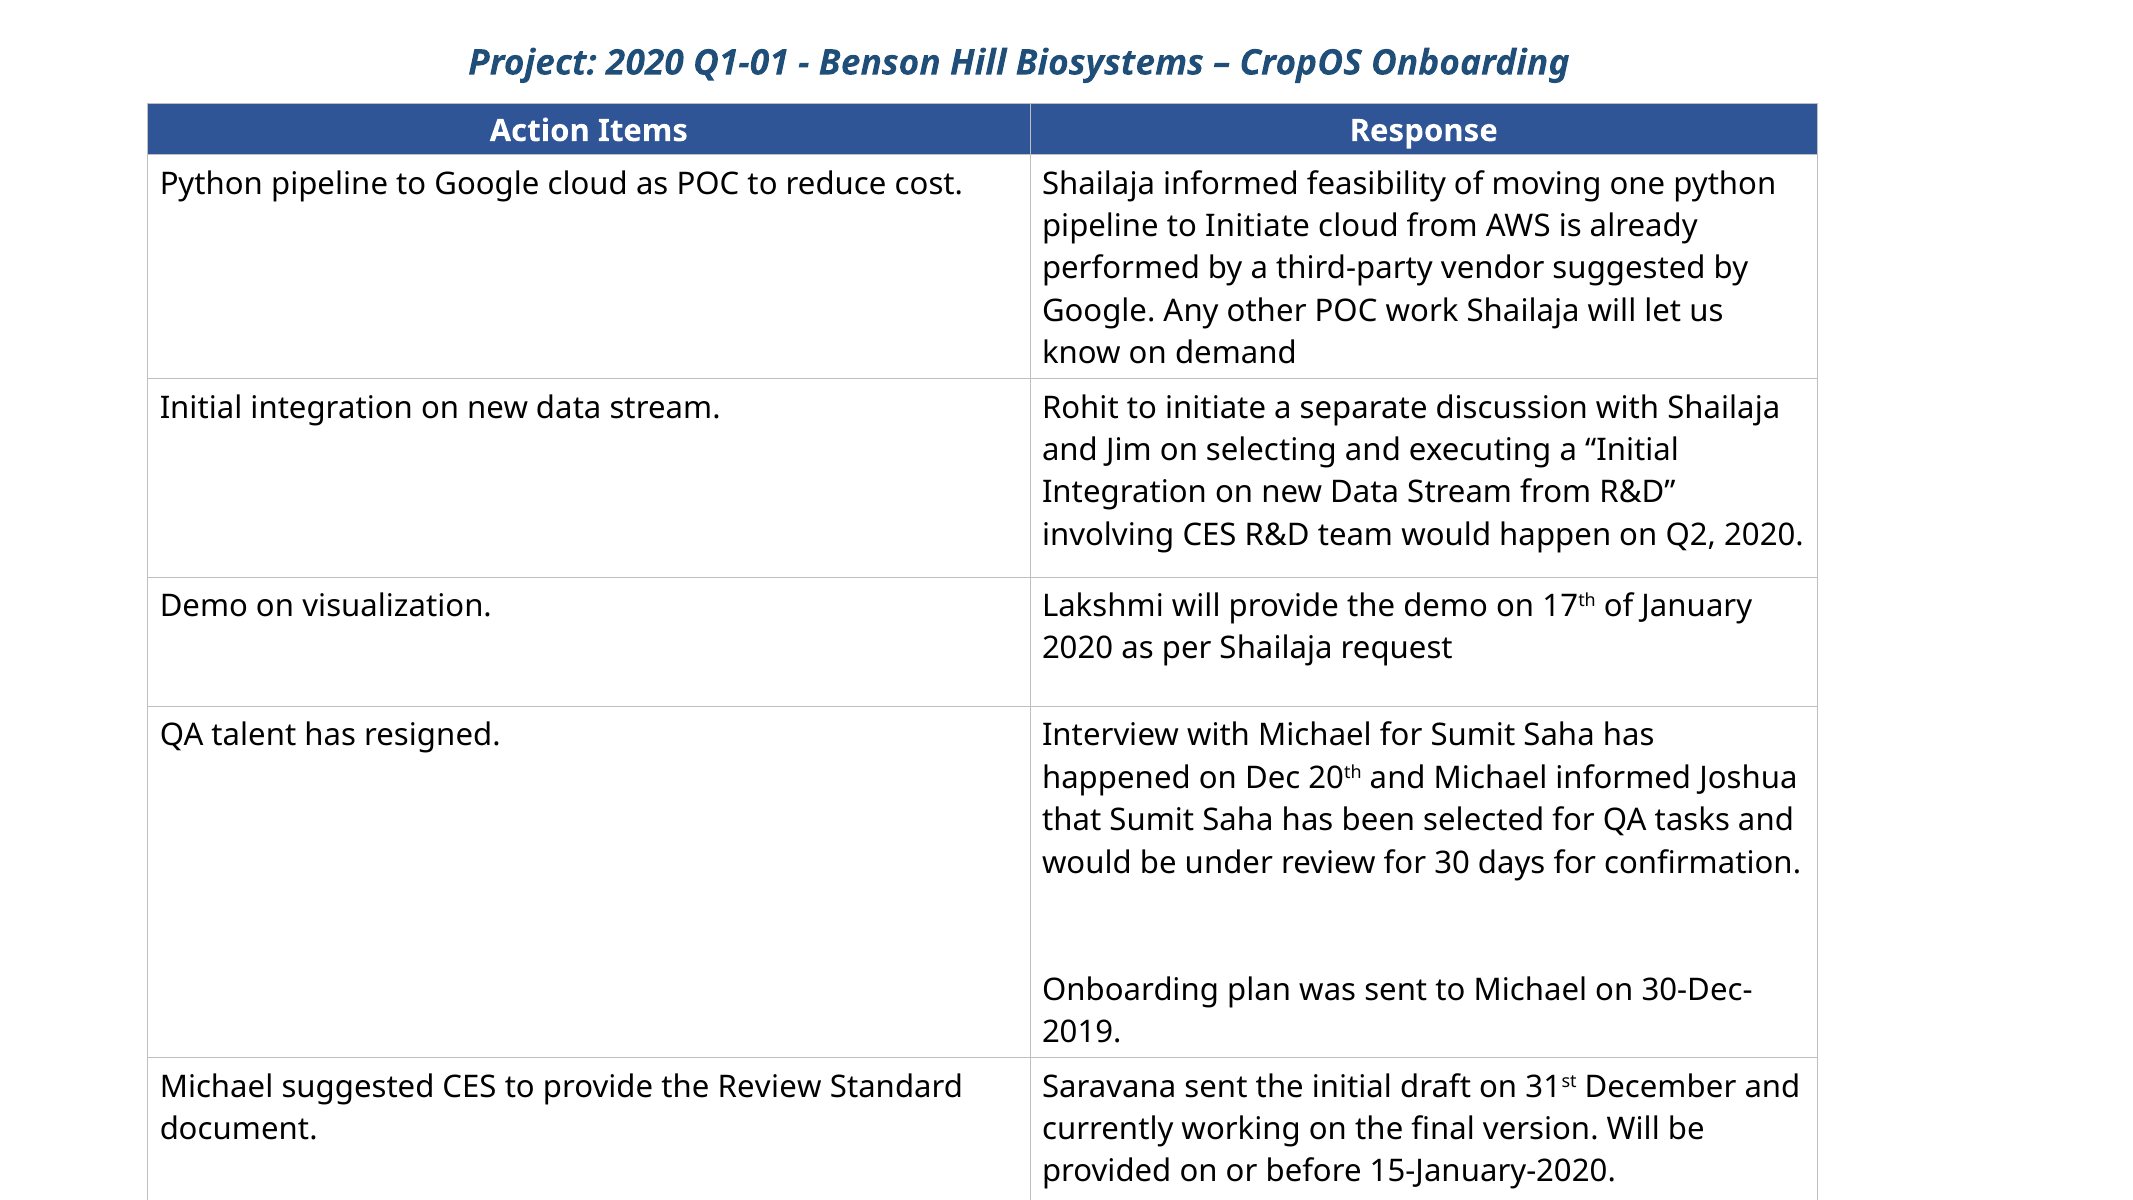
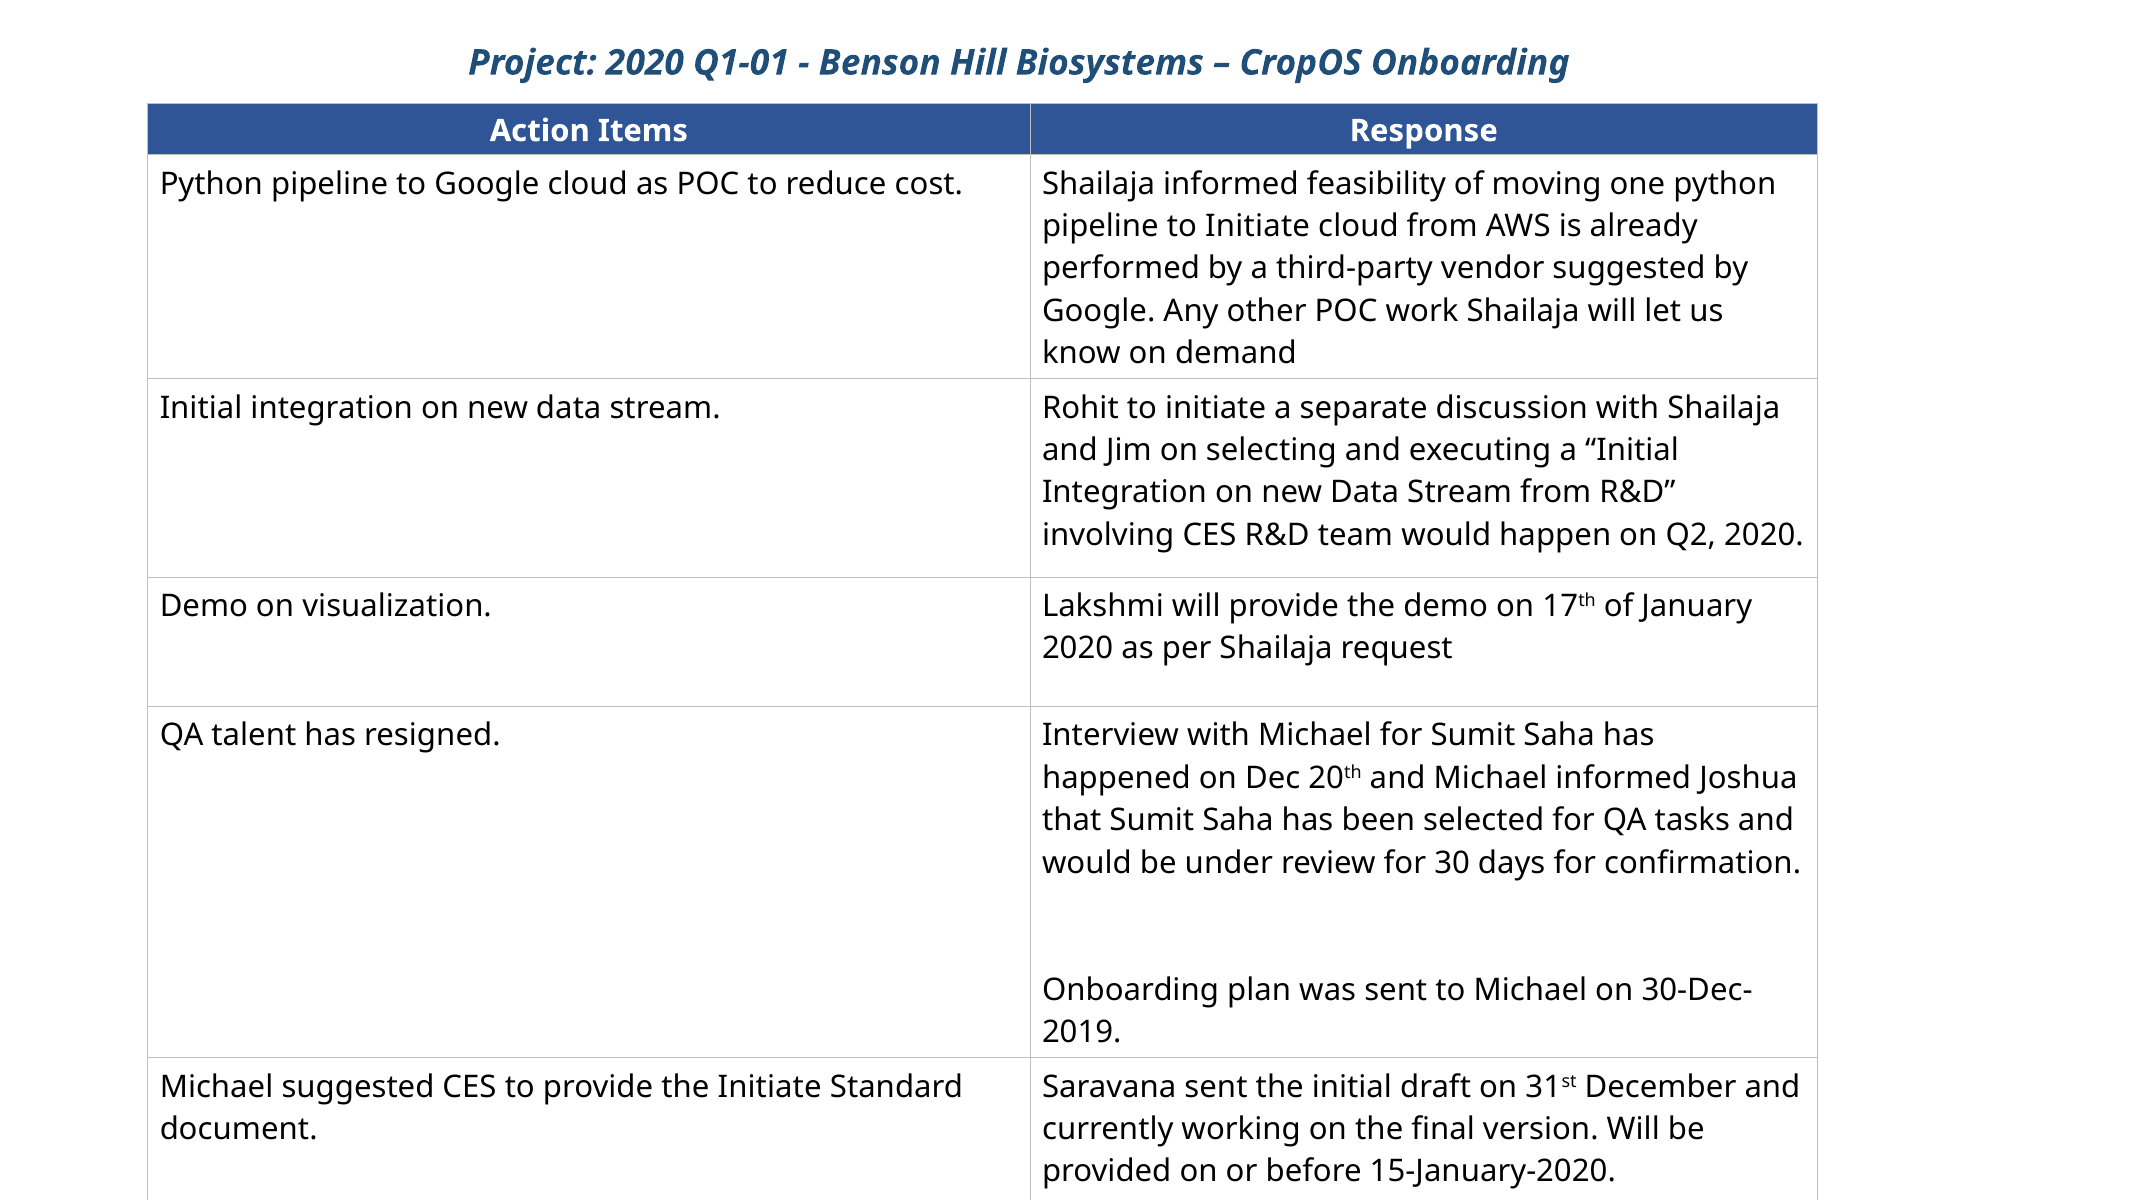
the Review: Review -> Initiate
